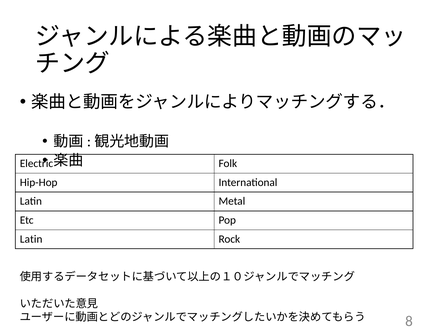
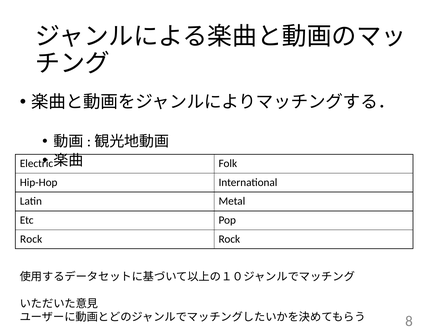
Latin at (31, 239): Latin -> Rock
